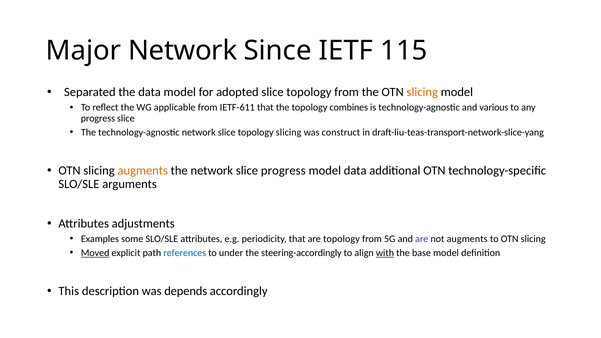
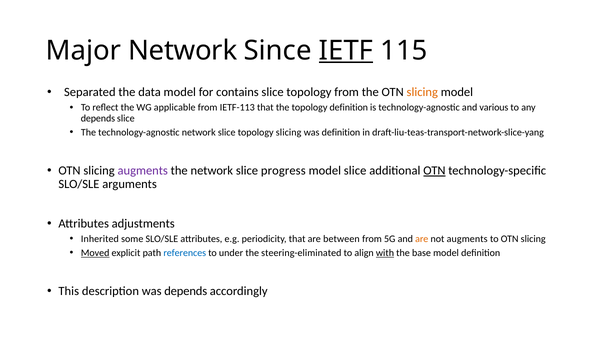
IETF underline: none -> present
adopted: adopted -> contains
IETF-611: IETF-611 -> IETF-113
topology combines: combines -> definition
progress at (98, 118): progress -> depends
was construct: construct -> definition
augments at (143, 171) colour: orange -> purple
model data: data -> slice
OTN at (434, 171) underline: none -> present
Examples: Examples -> Inherited
are topology: topology -> between
are at (422, 239) colour: purple -> orange
steering-accordingly: steering-accordingly -> steering-eliminated
